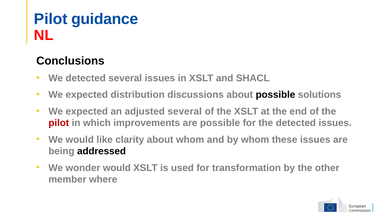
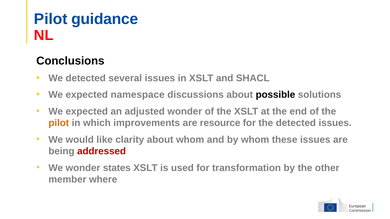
distribution: distribution -> namespace
adjusted several: several -> wonder
pilot at (59, 123) colour: red -> orange
are possible: possible -> resource
addressed colour: black -> red
wonder would: would -> states
